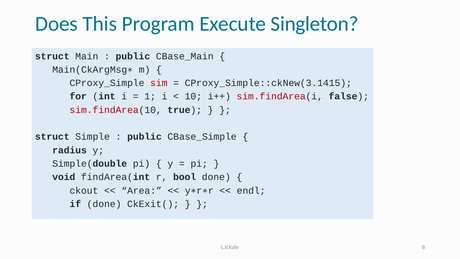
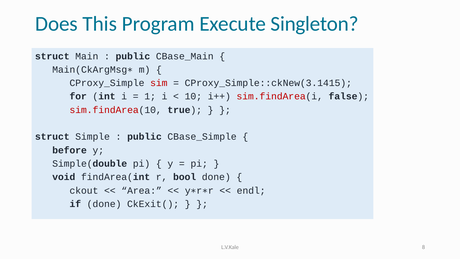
radius: radius -> before
